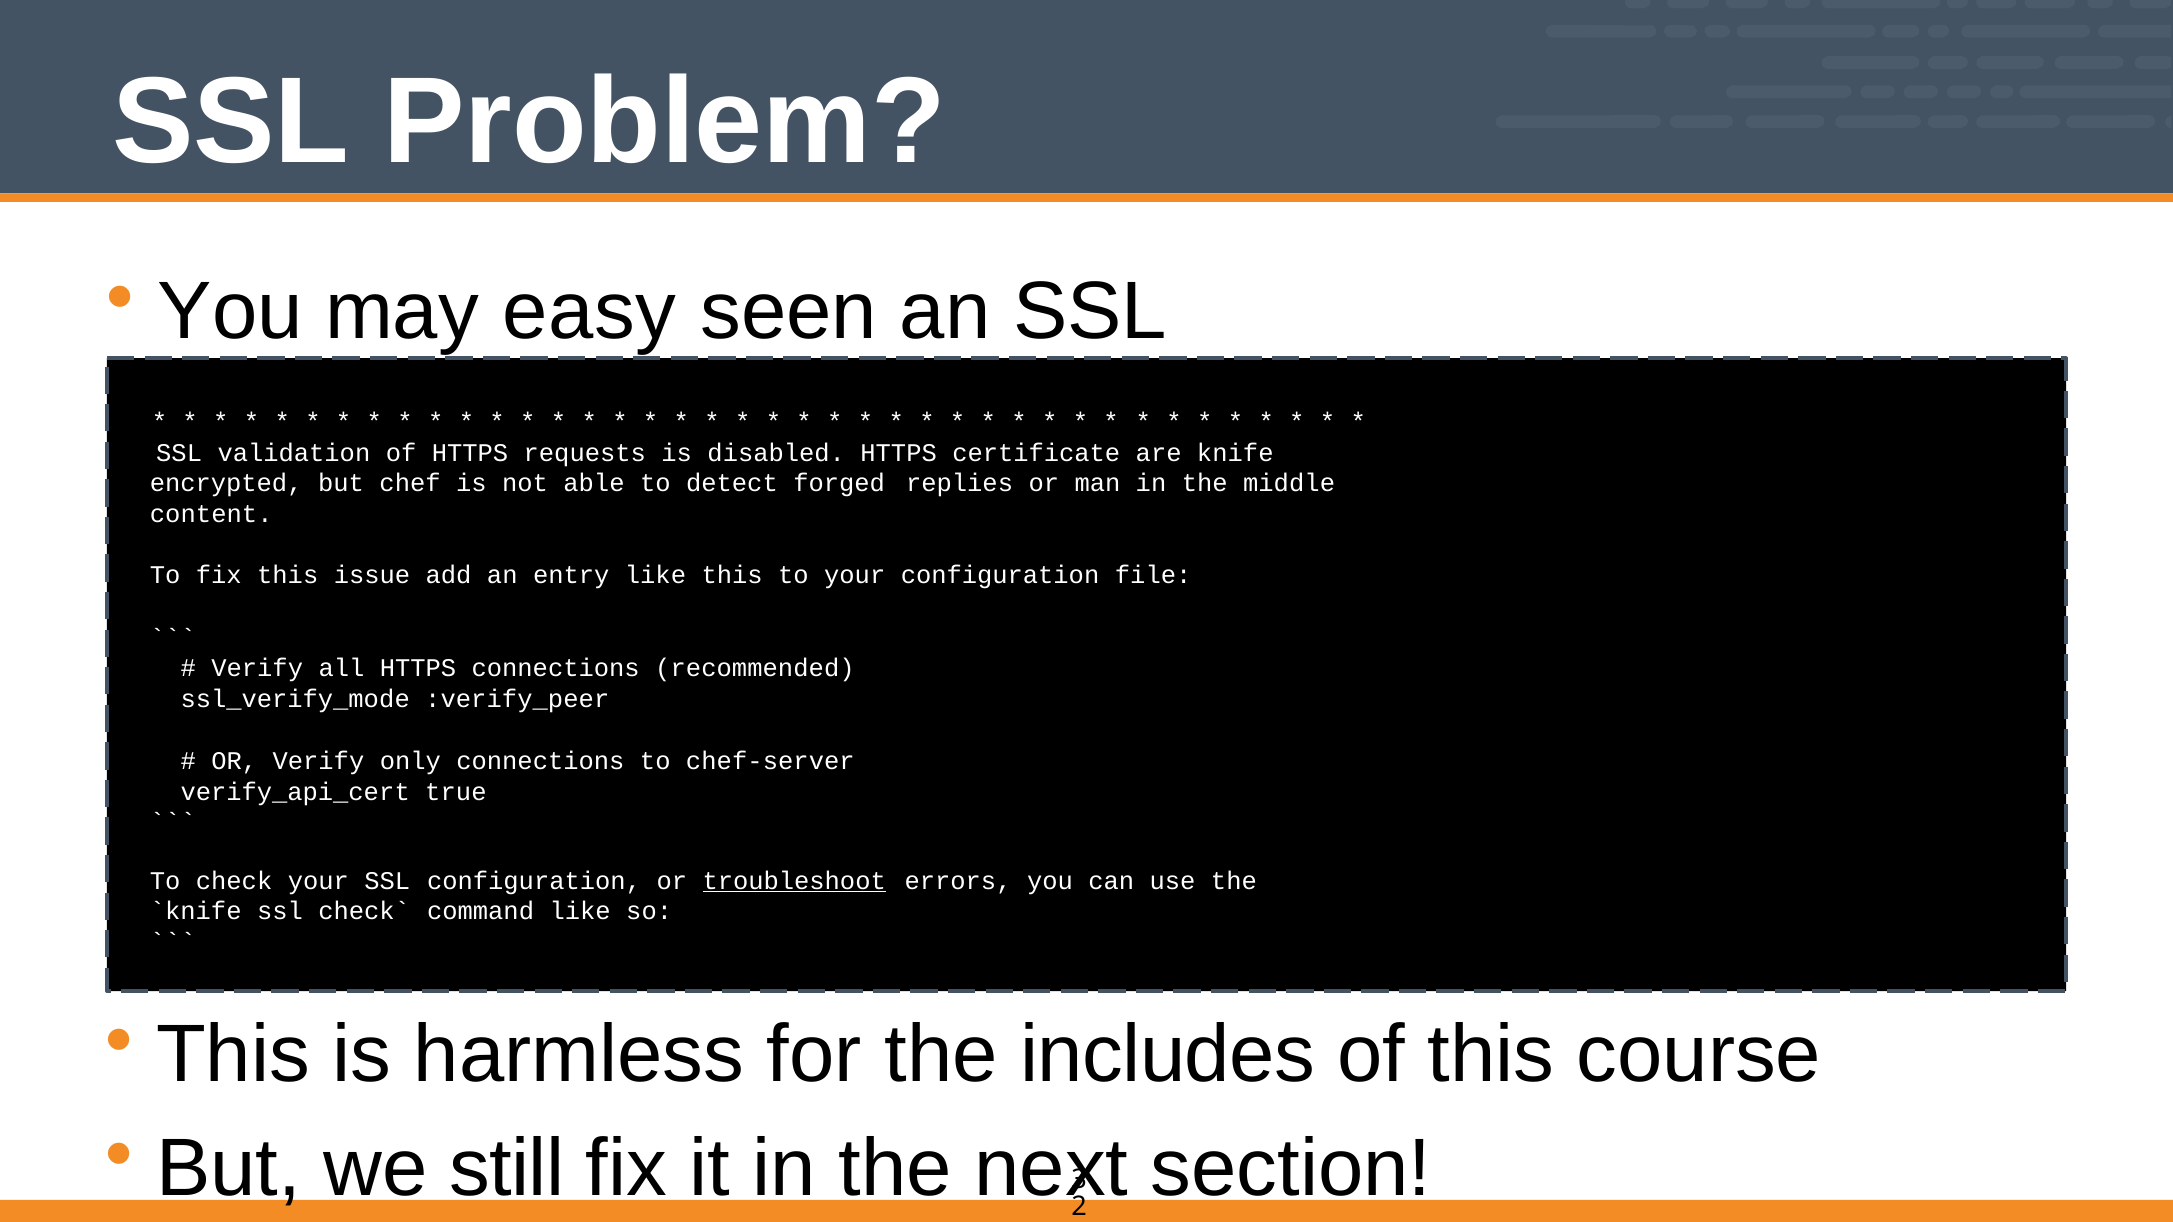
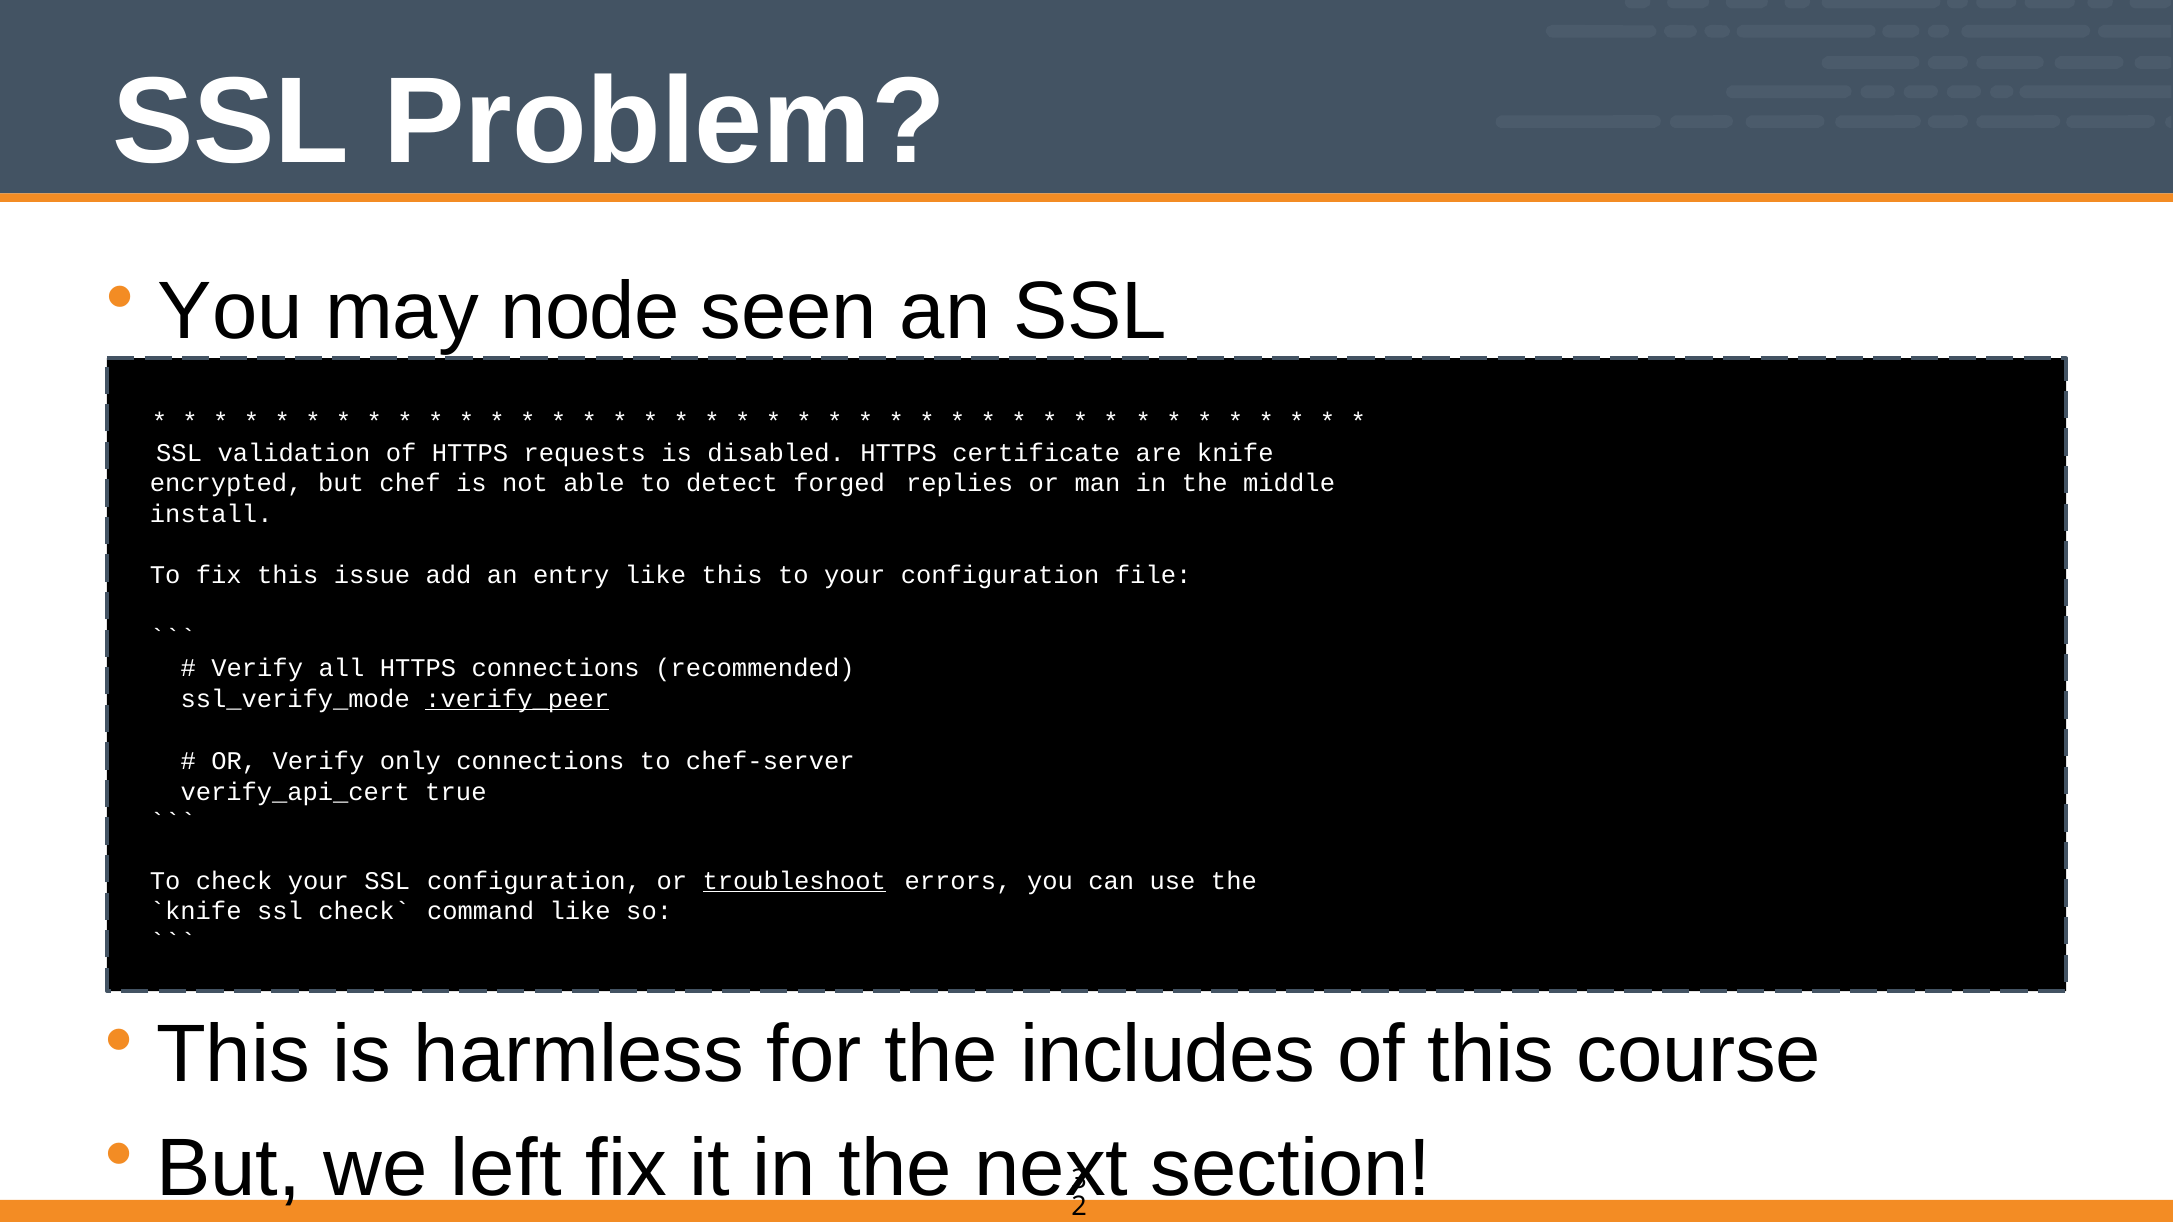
easy: easy -> node
content: content -> install
:verify_peer underline: none -> present
still: still -> left
